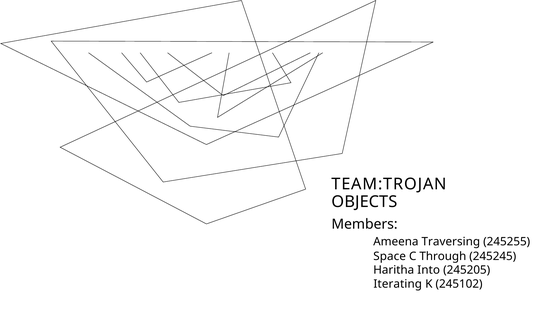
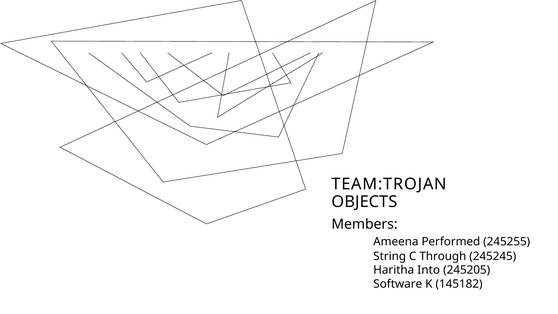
Traversing: Traversing -> Performed
Space: Space -> String
Iterating: Iterating -> Software
245102: 245102 -> 145182
